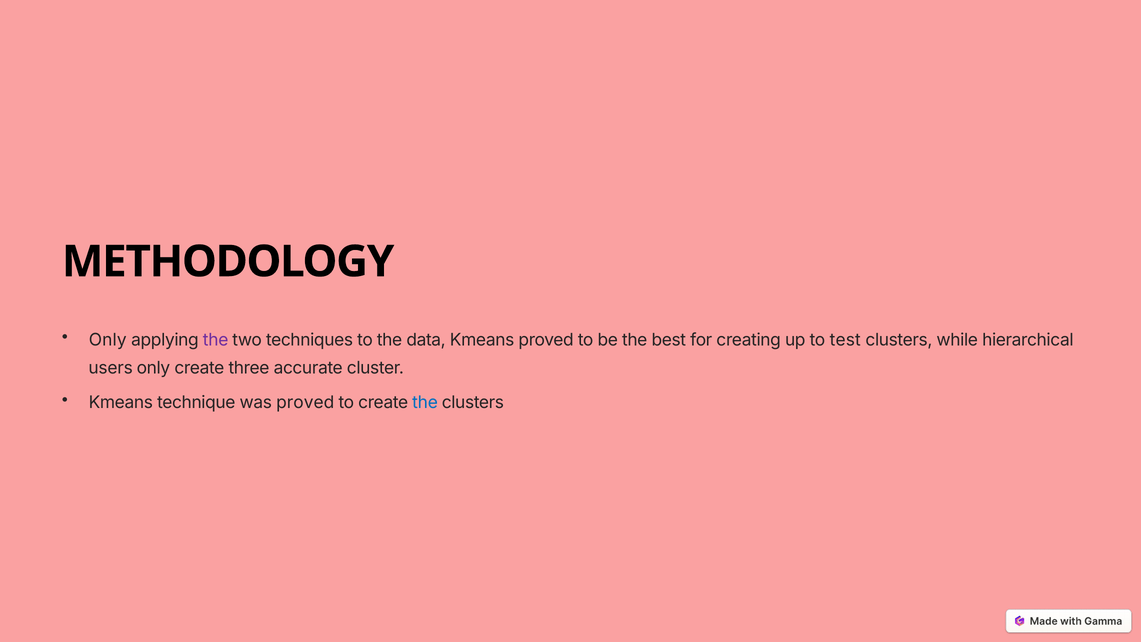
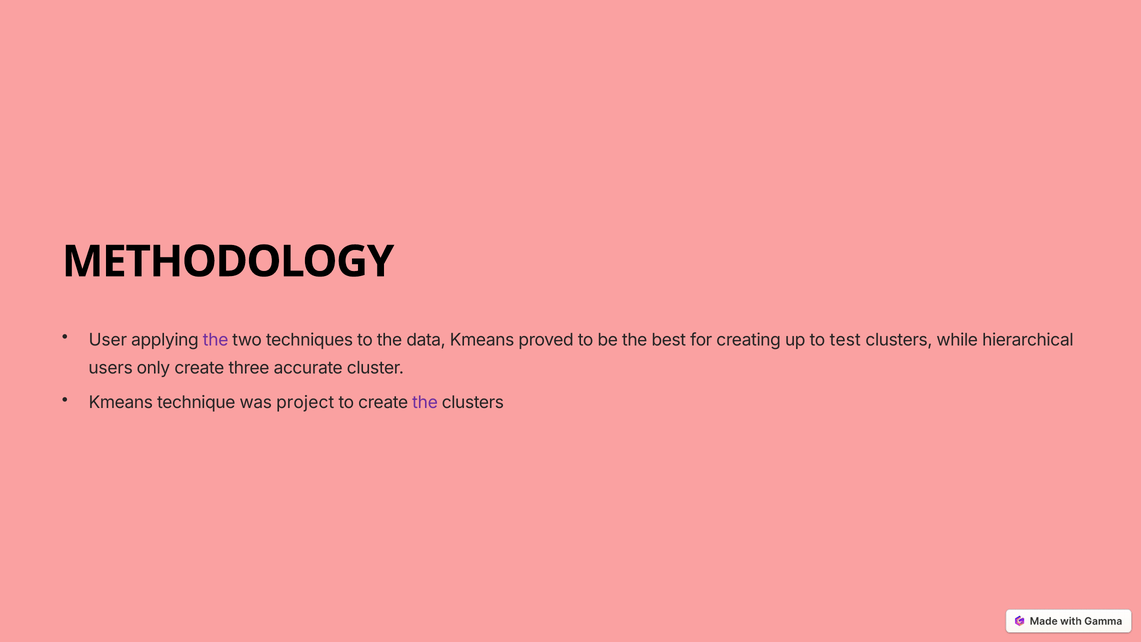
Only at (108, 340): Only -> User
was proved: proved -> project
the at (425, 402) colour: blue -> purple
